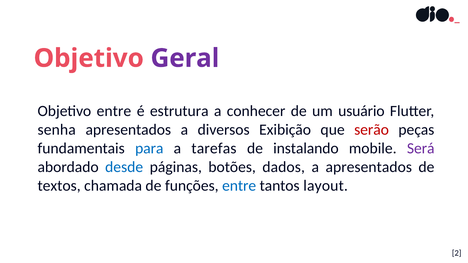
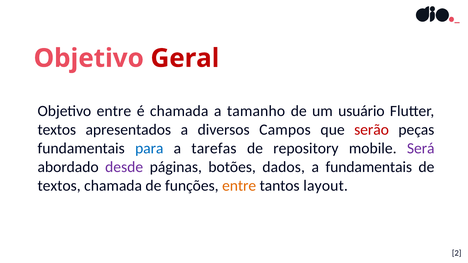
Geral colour: purple -> red
é estrutura: estrutura -> chamada
conhecer: conhecer -> tamanho
senha at (57, 130): senha -> textos
Exibição: Exibição -> Campos
instalando: instalando -> repository
desde colour: blue -> purple
a apresentados: apresentados -> fundamentais
entre at (239, 186) colour: blue -> orange
